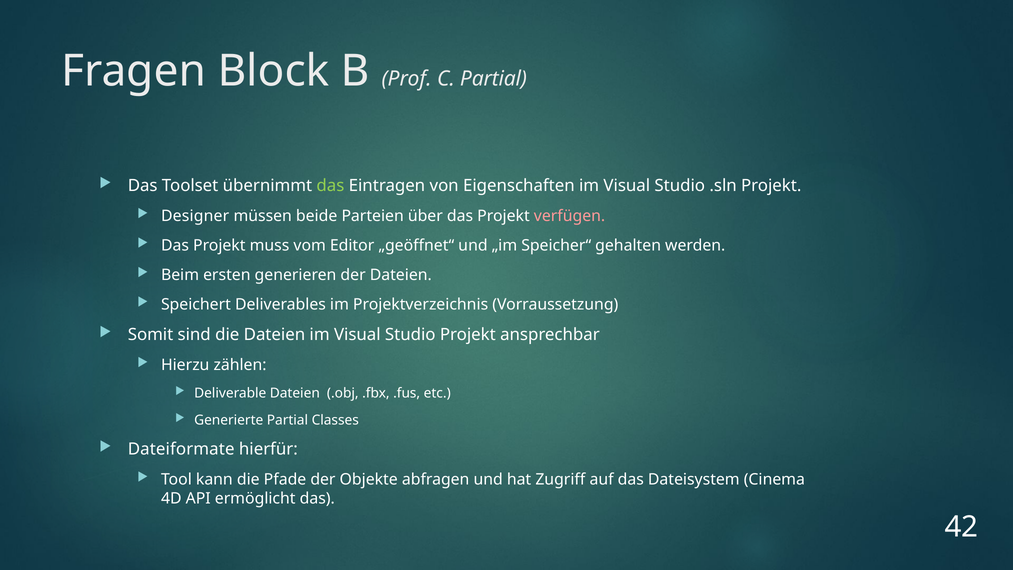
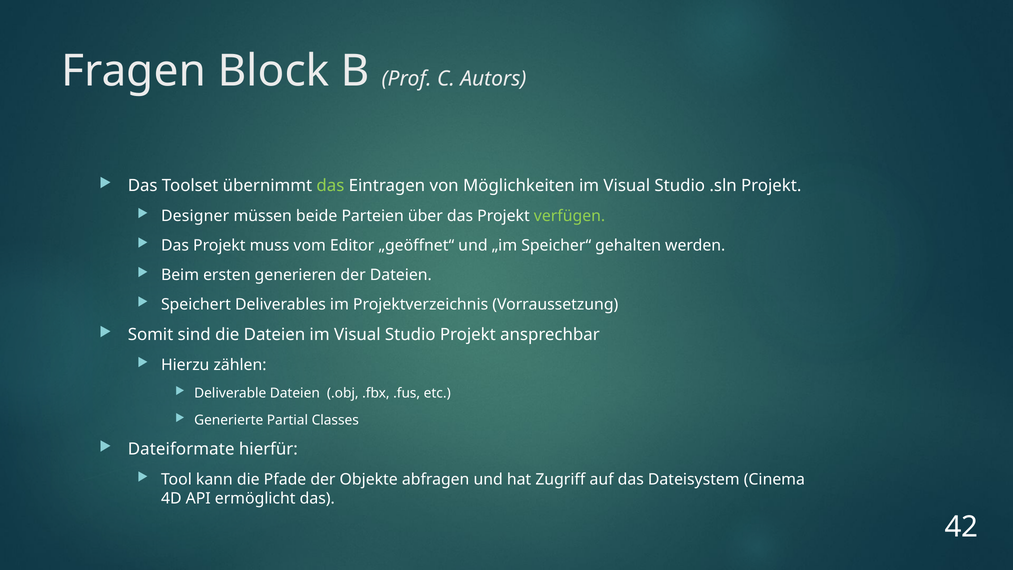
C Partial: Partial -> Autors
Eigenschaften: Eigenschaften -> Möglichkeiten
verfügen colour: pink -> light green
